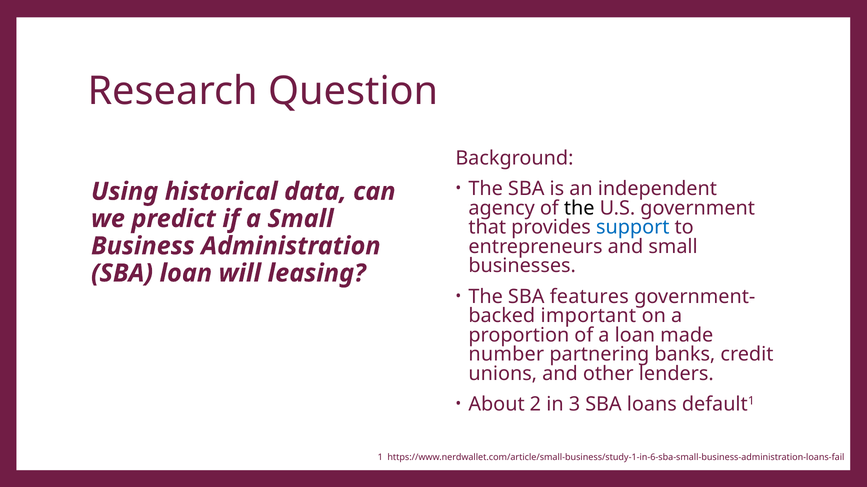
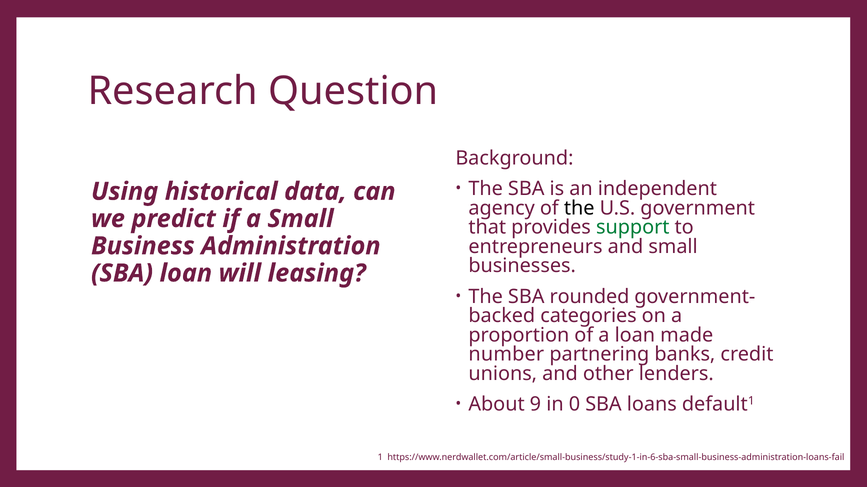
support colour: blue -> green
features: features -> rounded
important: important -> categories
2: 2 -> 9
3: 3 -> 0
